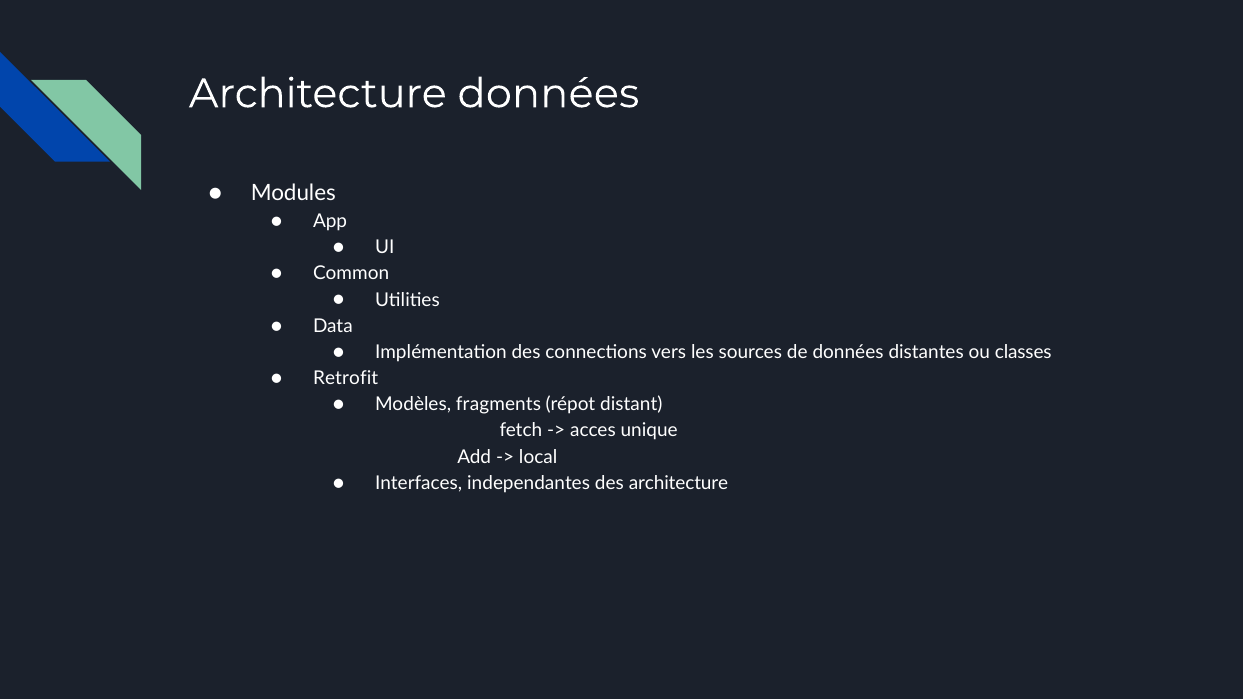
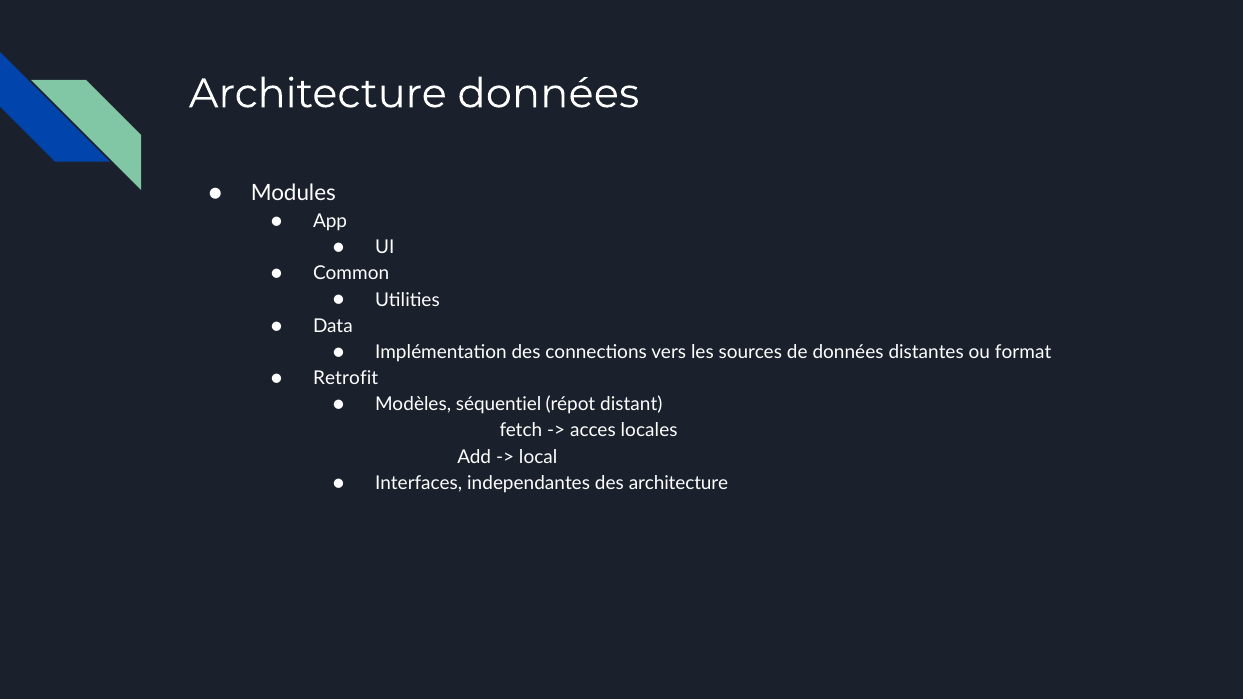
classes: classes -> format
fragments: fragments -> séquentiel
unique: unique -> locales
